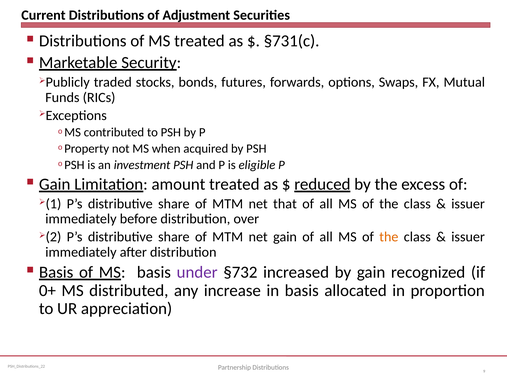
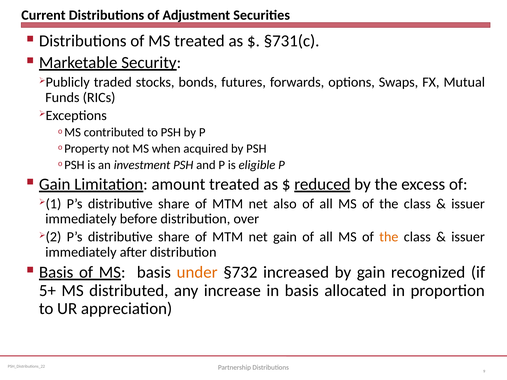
that: that -> also
under colour: purple -> orange
0+: 0+ -> 5+
